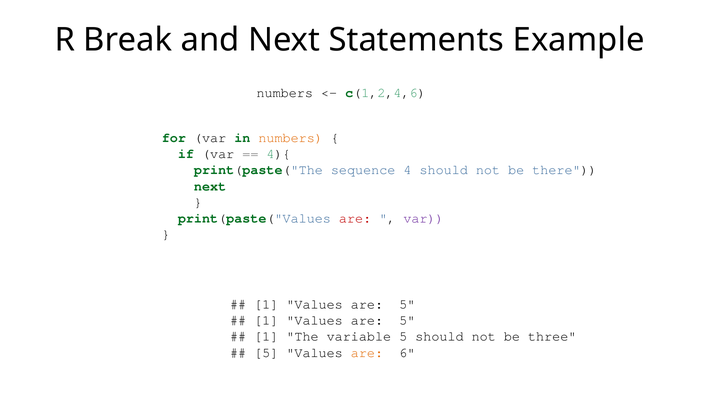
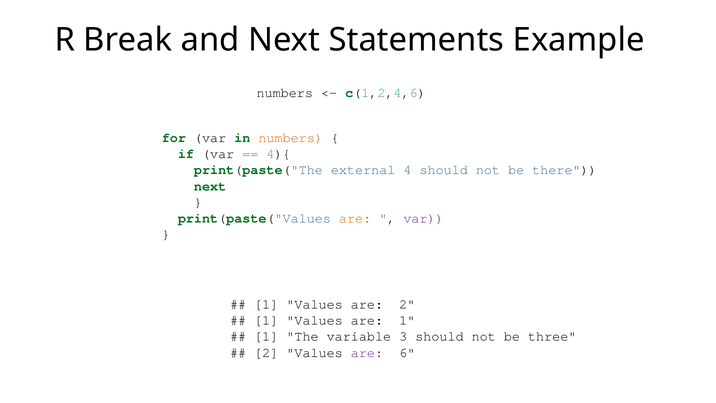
sequence: sequence -> external
are at (355, 218) colour: red -> orange
5 at (407, 304): 5 -> 2
5 at (407, 320): 5 -> 1
variable 5: 5 -> 3
5 at (266, 352): 5 -> 2
are at (367, 352) colour: orange -> purple
